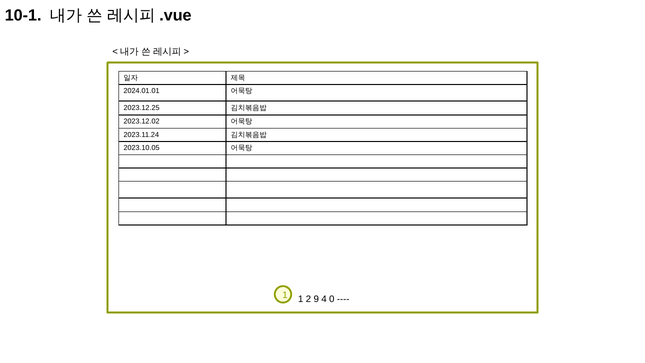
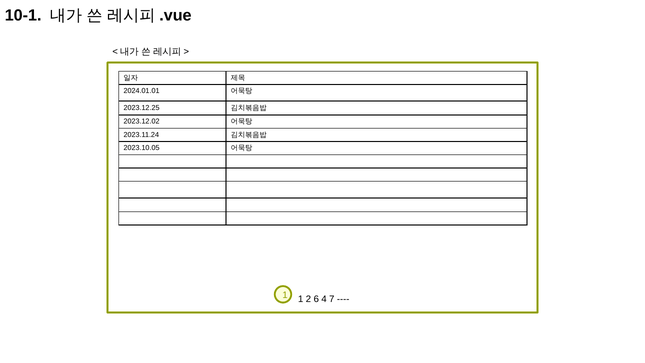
9: 9 -> 6
0: 0 -> 7
